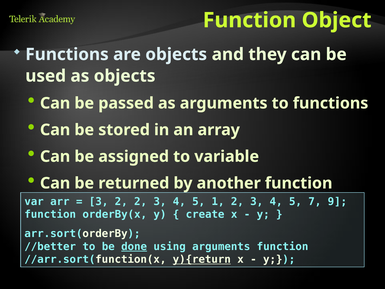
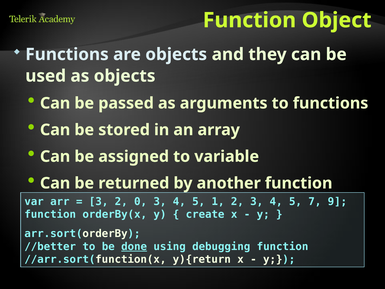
2 2: 2 -> 0
using arguments: arguments -> debugging
y){return underline: present -> none
